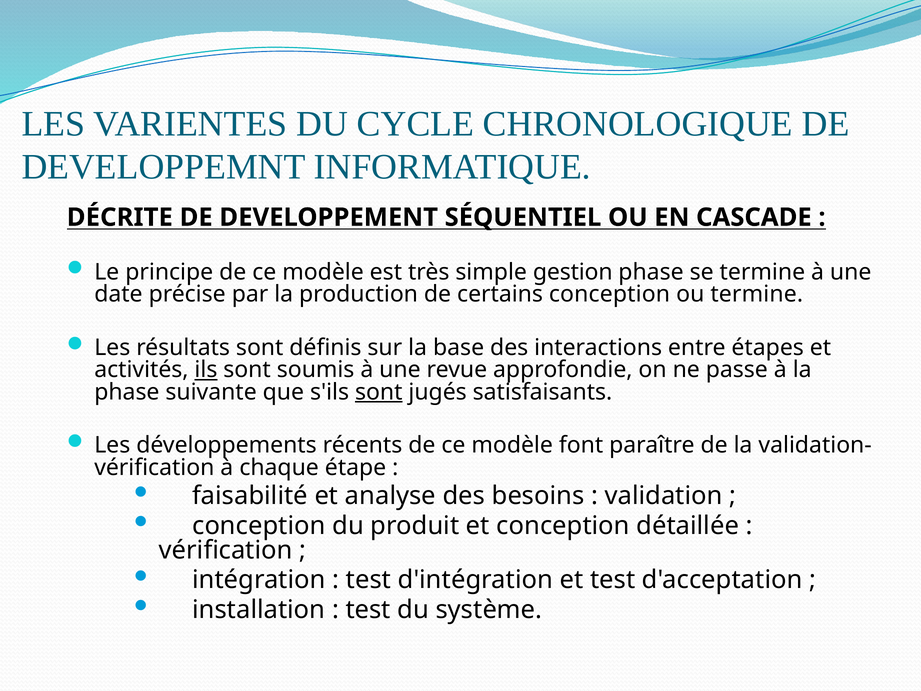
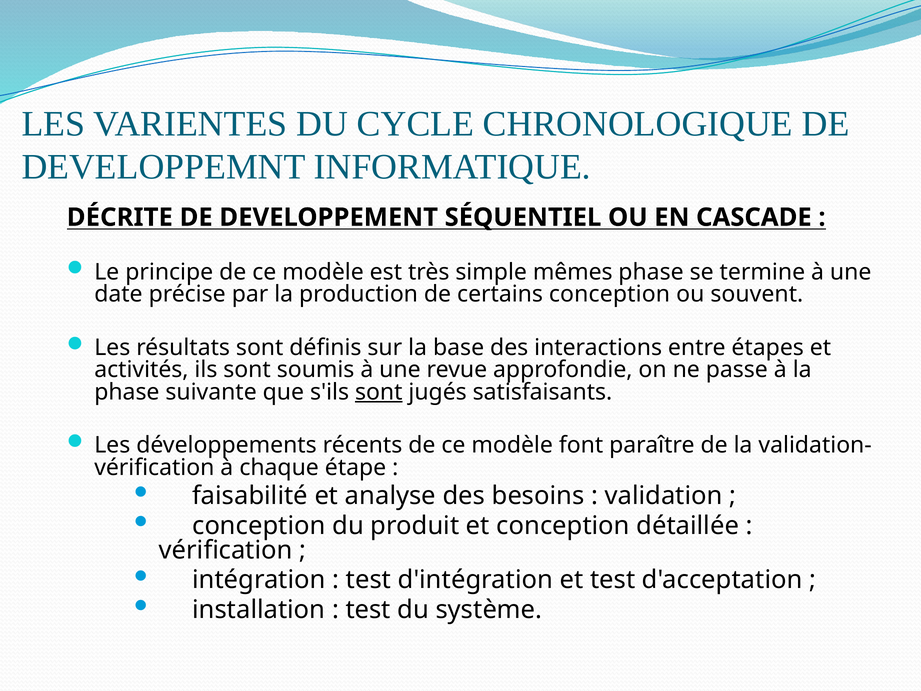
gestion: gestion -> mêmes
ou termine: termine -> souvent
ils underline: present -> none
